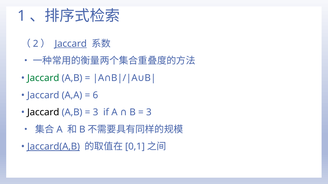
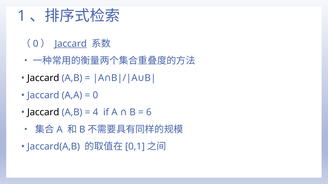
2 at (36, 44): 2 -> 0
Jaccard at (43, 78) colour: green -> black
6 at (95, 95): 6 -> 0
3 at (95, 113): 3 -> 4
3 at (149, 113): 3 -> 6
Jaccard(A,B underline: present -> none
